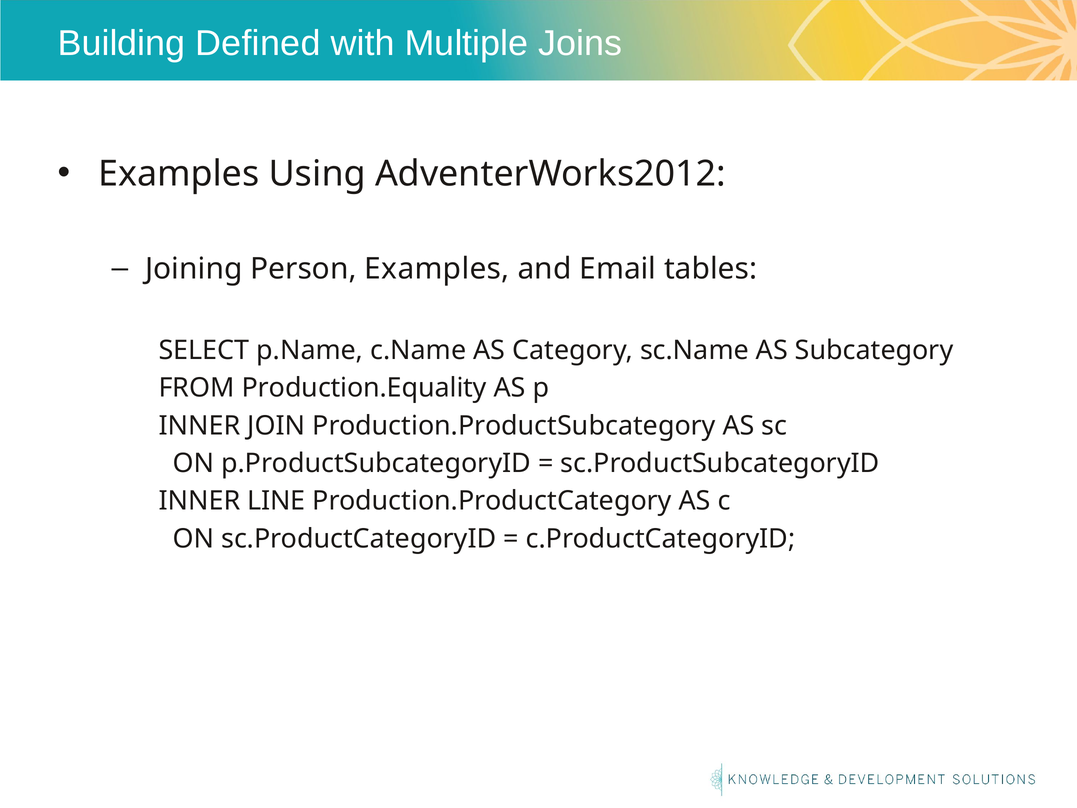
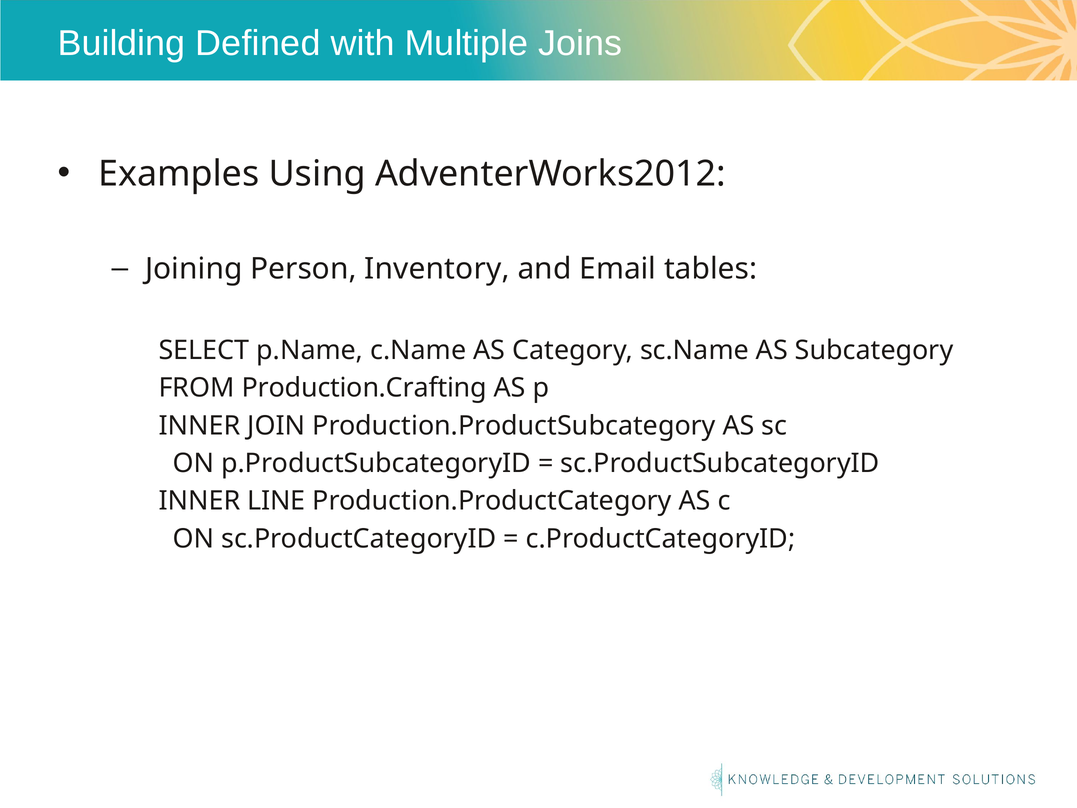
Person Examples: Examples -> Inventory
Production.Equality: Production.Equality -> Production.Crafting
